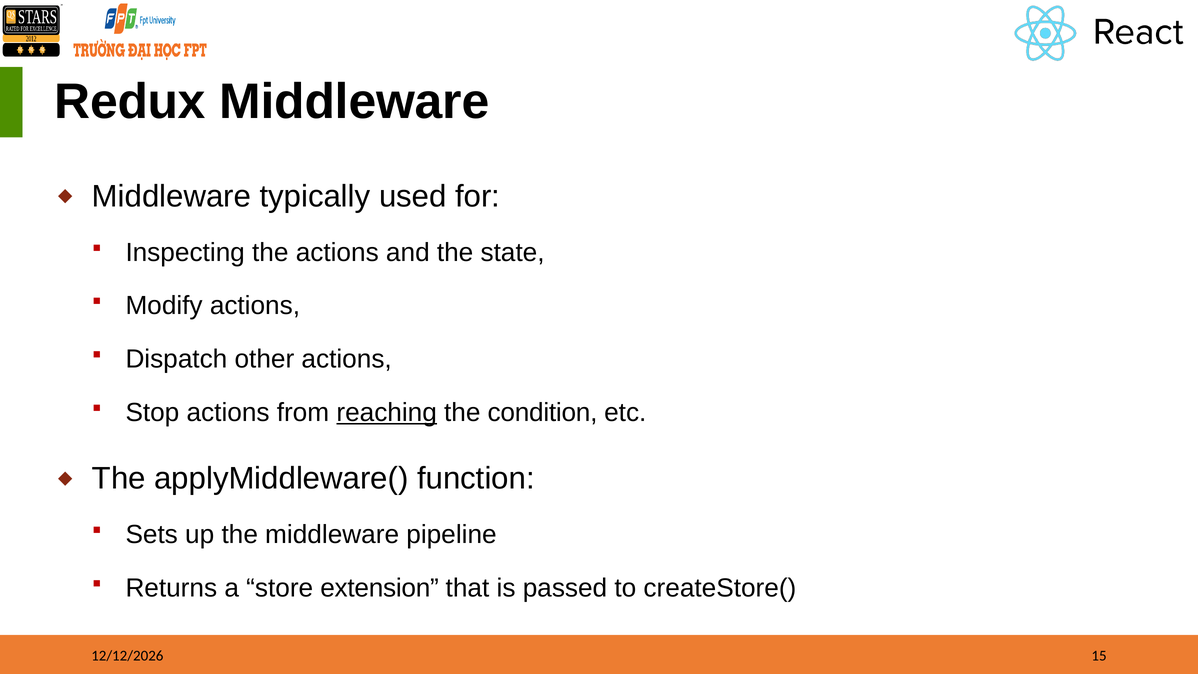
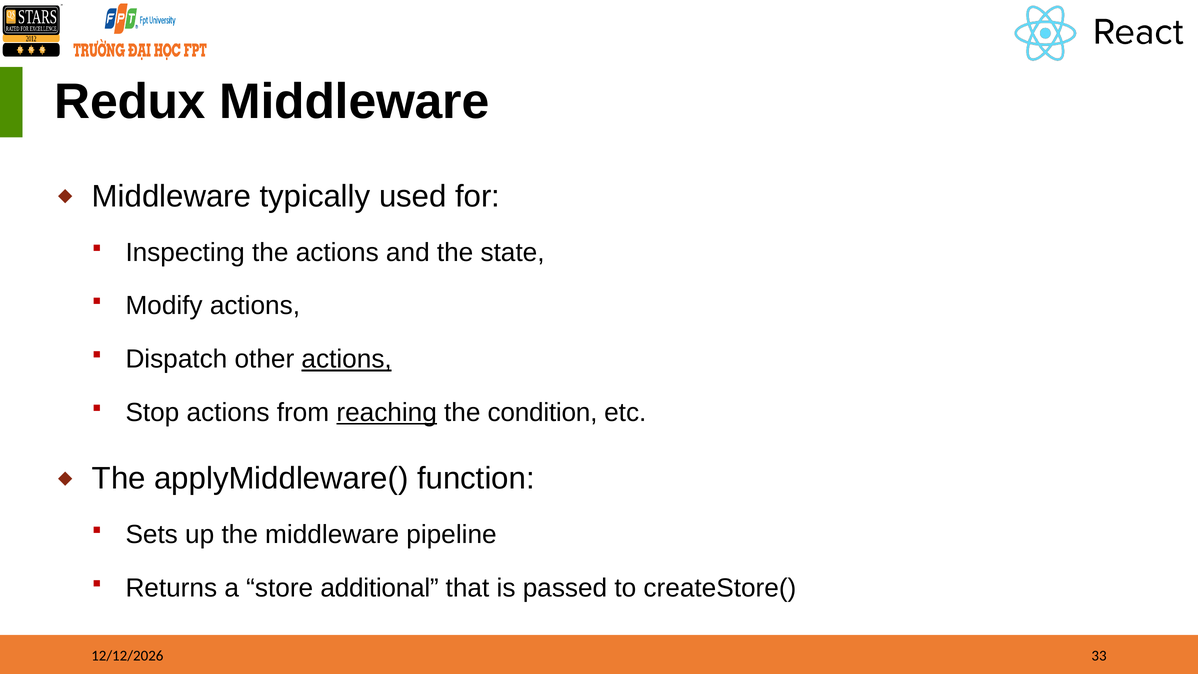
actions at (347, 359) underline: none -> present
extension: extension -> additional
15: 15 -> 33
